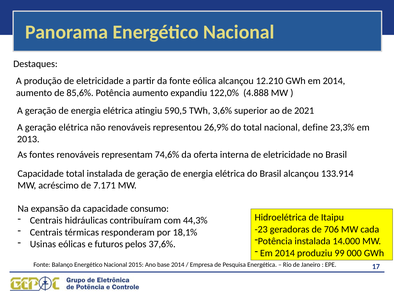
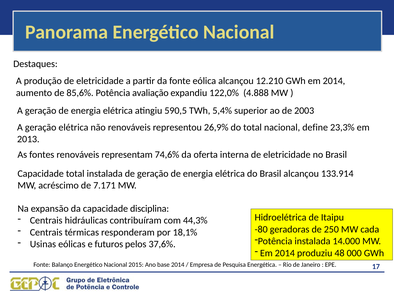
Potência aumento: aumento -> avaliação
3,6%: 3,6% -> 5,4%
2021: 2021 -> 2003
consumo: consumo -> disciplina
-23: -23 -> -80
706: 706 -> 250
99: 99 -> 48
